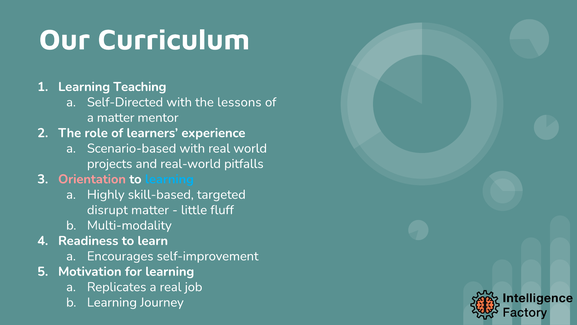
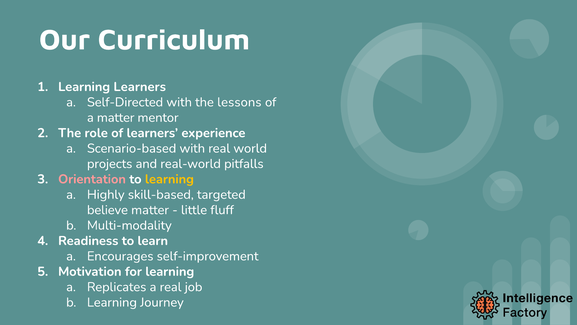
Learning Teaching: Teaching -> Learners
learning at (169, 179) colour: light blue -> yellow
disrupt: disrupt -> believe
